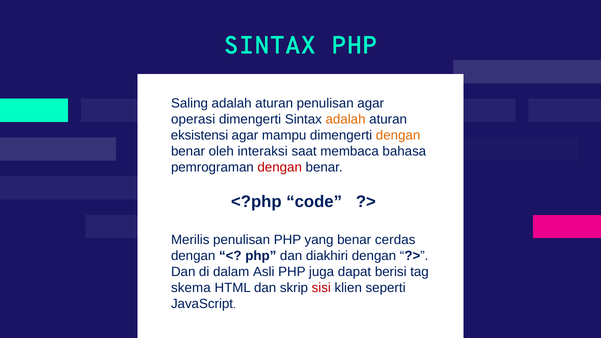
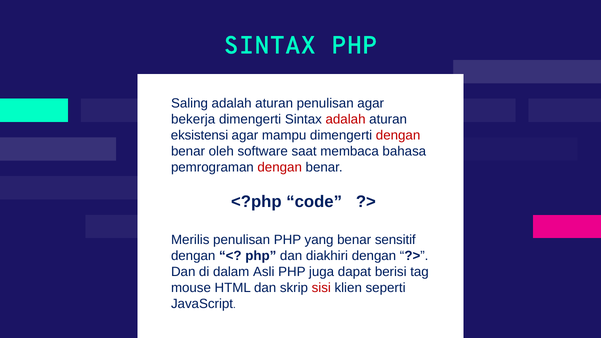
operasi: operasi -> bekerja
adalah at (346, 120) colour: orange -> red
dengan at (398, 136) colour: orange -> red
interaksi: interaksi -> software
cerdas: cerdas -> sensitif
skema: skema -> mouse
